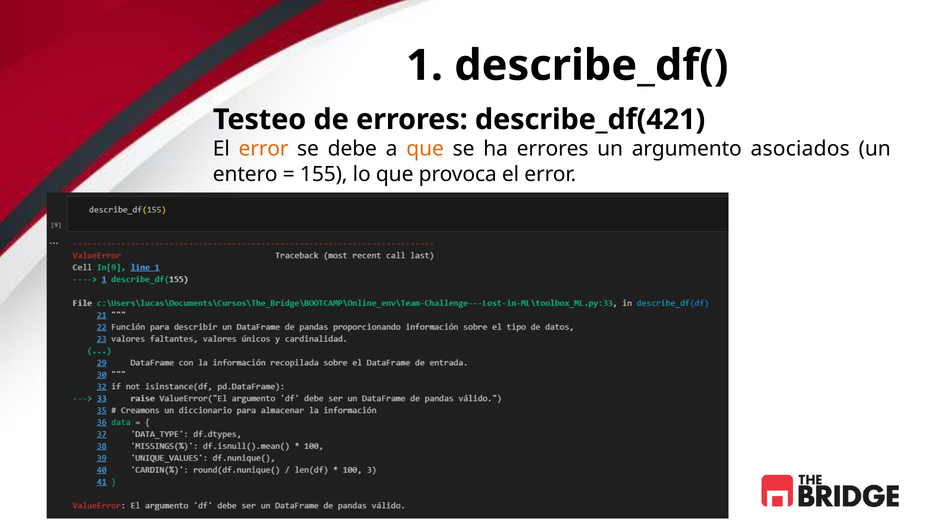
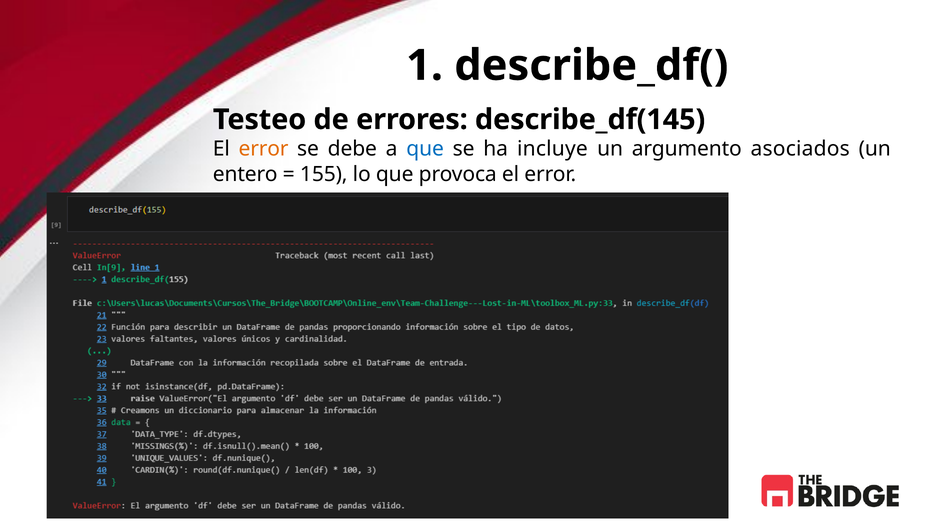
describe_df(421: describe_df(421 -> describe_df(145
que at (425, 149) colour: orange -> blue
ha errores: errores -> incluye
